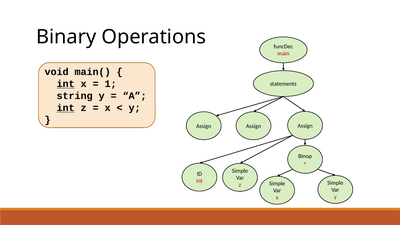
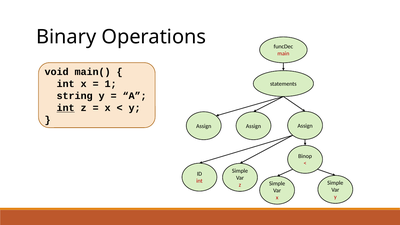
int at (66, 84) underline: present -> none
